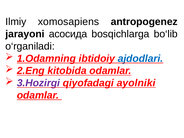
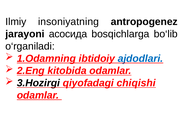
xomosapiens: xomosapiens -> insoniyatning
3.Hozirgi colour: purple -> black
ayolniki: ayolniki -> chiqishi
